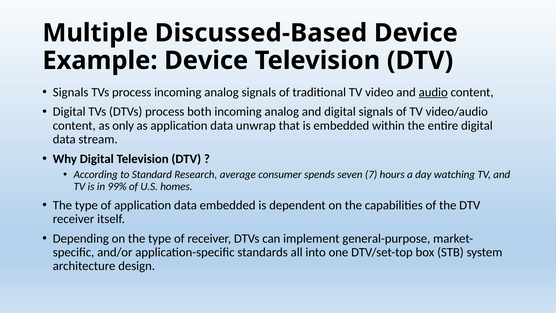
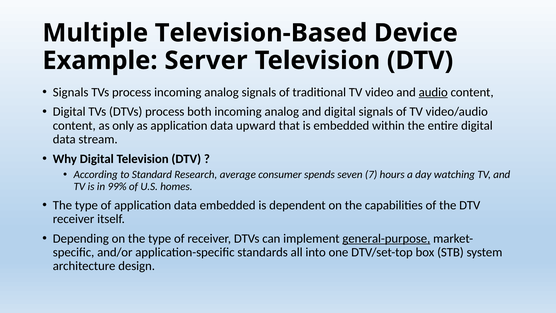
Discussed-Based: Discussed-Based -> Television-Based
Example Device: Device -> Server
unwrap: unwrap -> upward
general-purpose underline: none -> present
